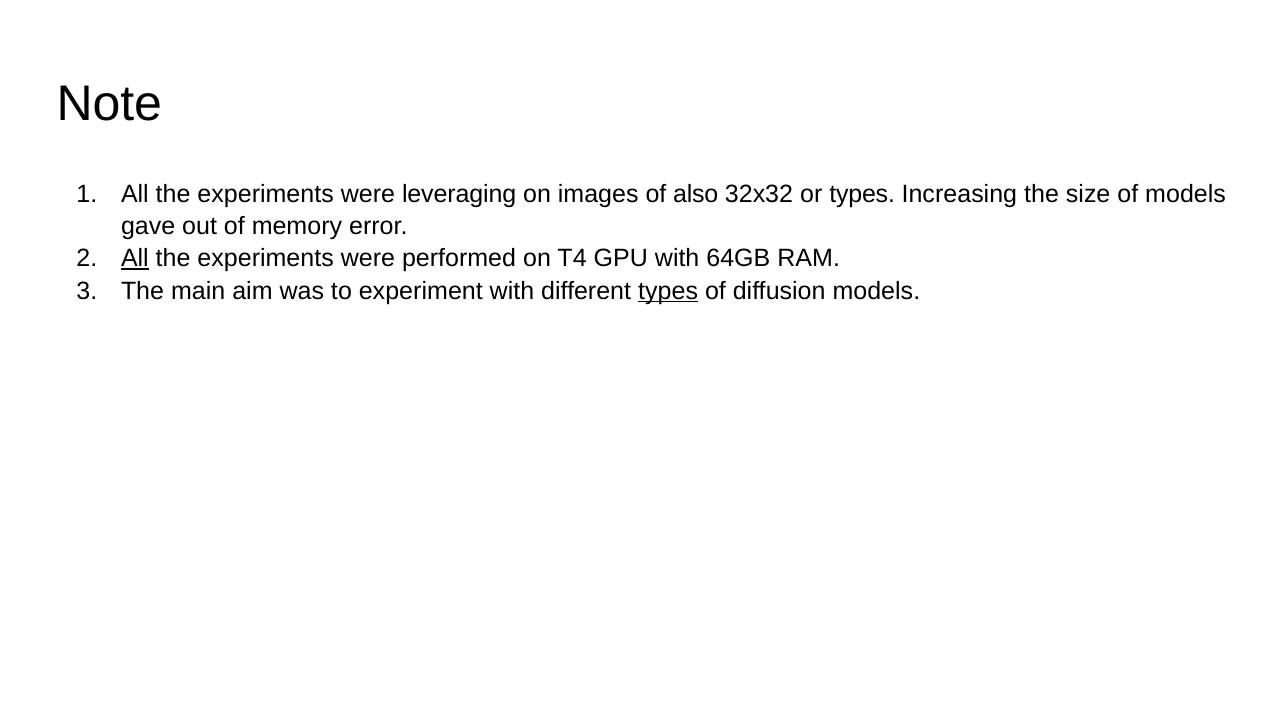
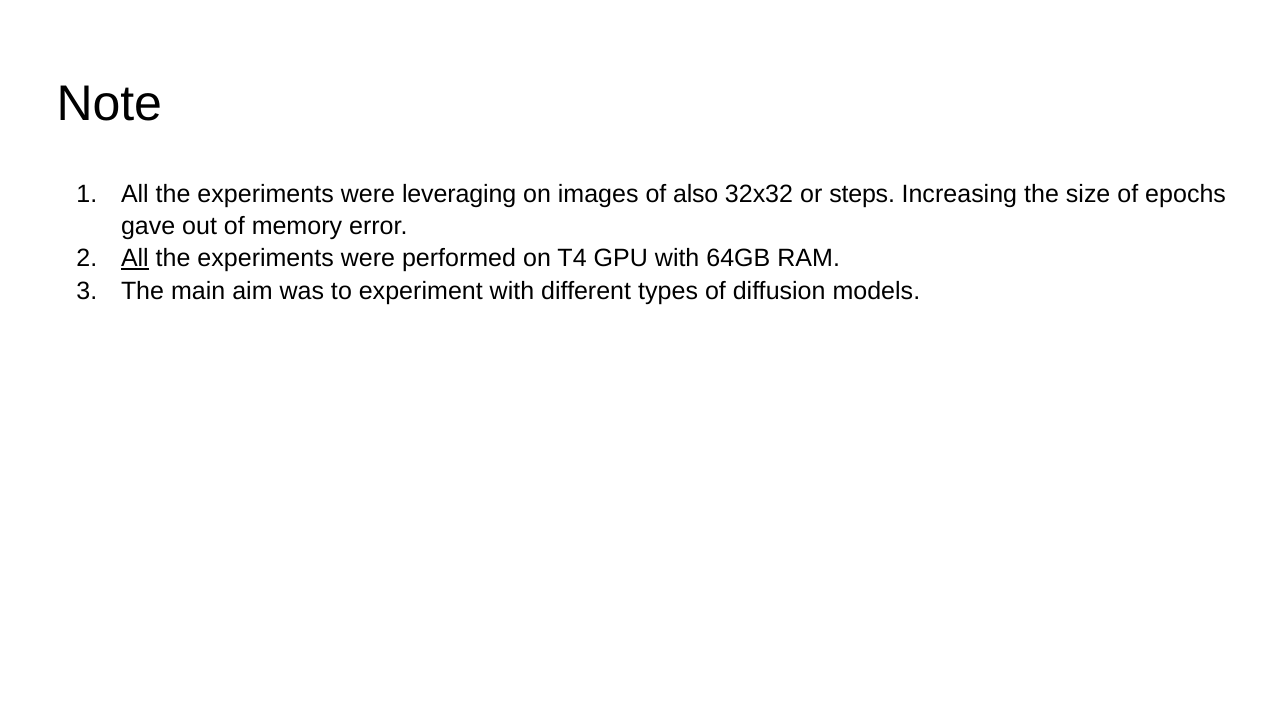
or types: types -> steps
of models: models -> epochs
types at (668, 291) underline: present -> none
